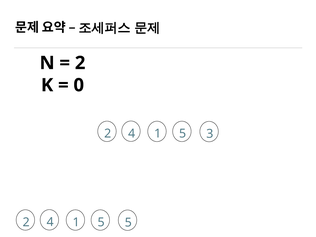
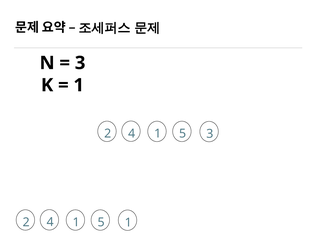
2 at (80, 63): 2 -> 3
0 at (79, 85): 0 -> 1
5 5: 5 -> 1
